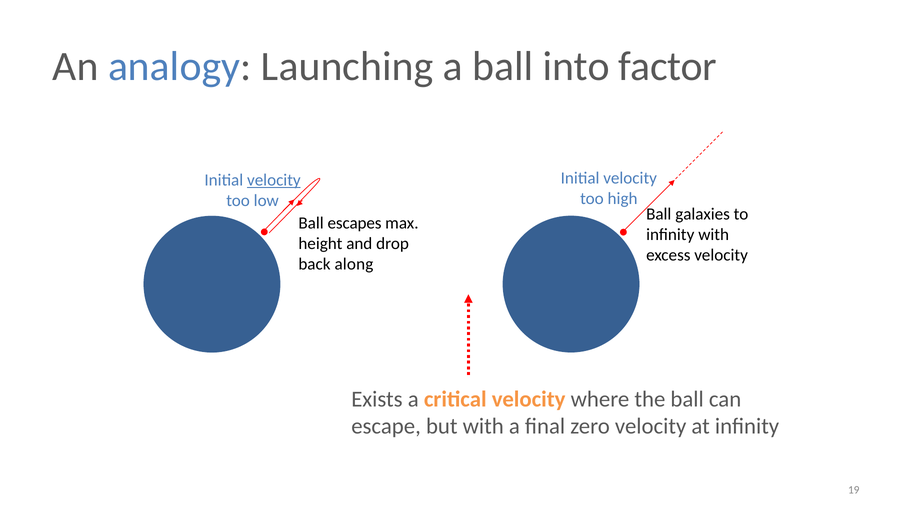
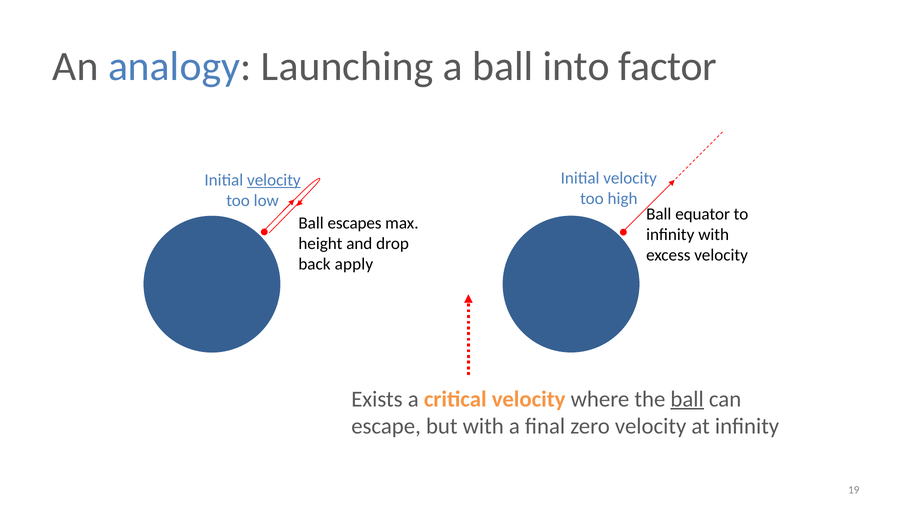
galaxies: galaxies -> equator
along: along -> apply
ball at (687, 399) underline: none -> present
